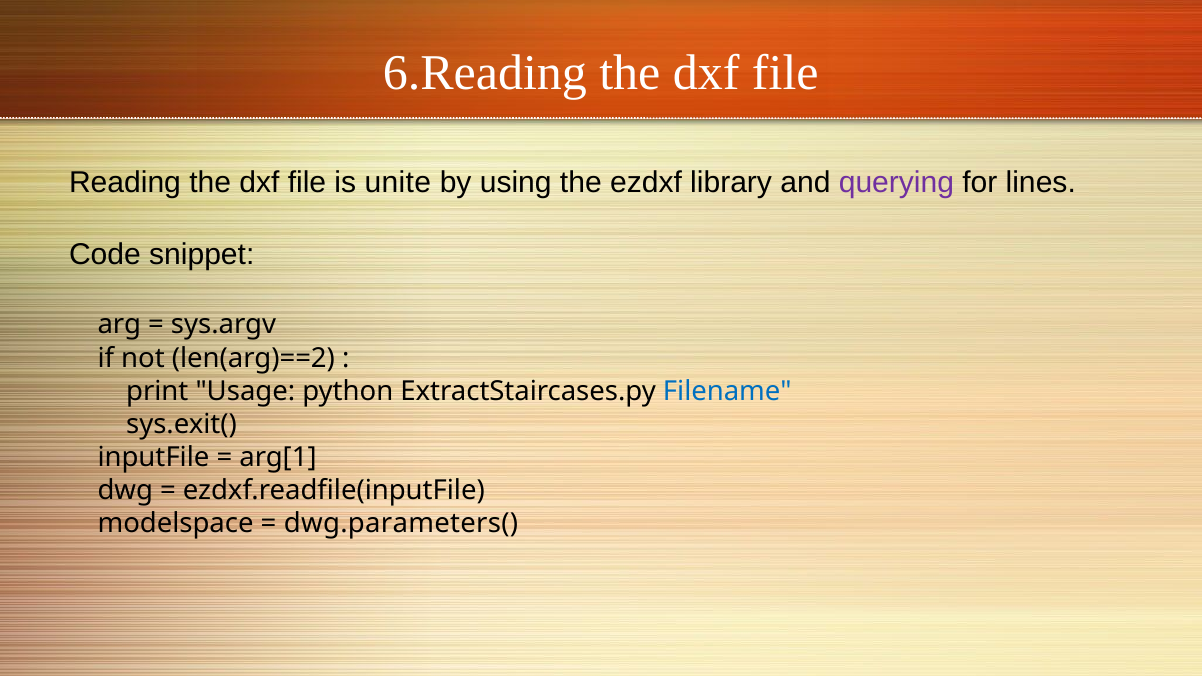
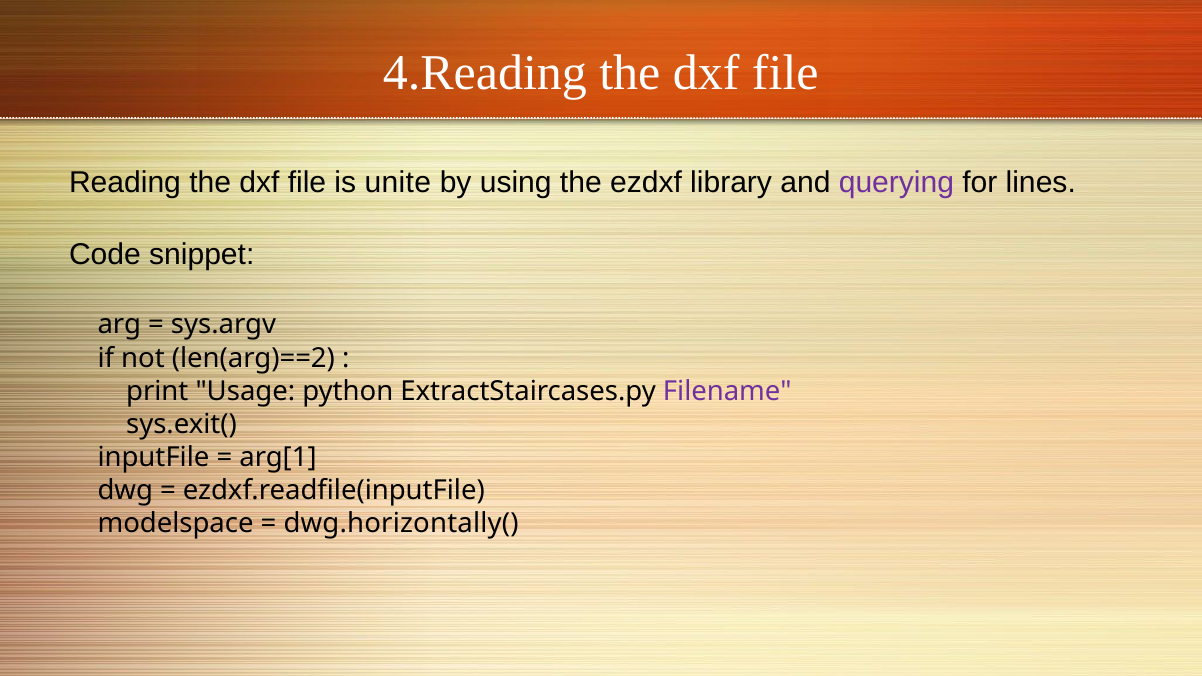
6.Reading: 6.Reading -> 4.Reading
Filename colour: blue -> purple
dwg.parameters(: dwg.parameters( -> dwg.horizontally(
